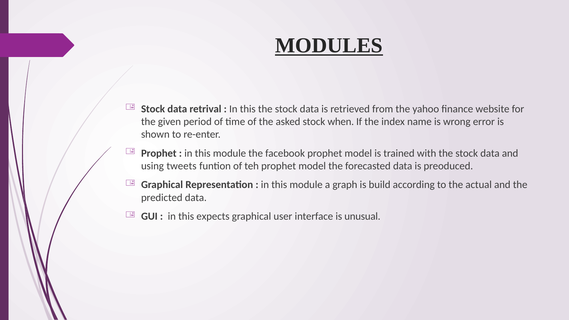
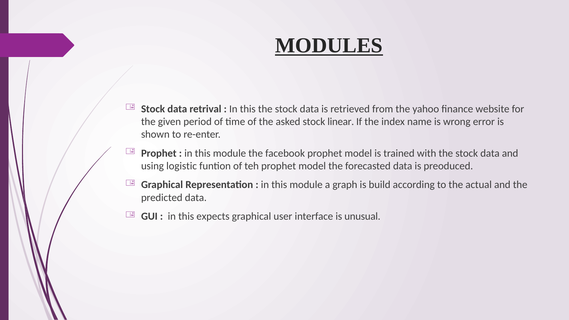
when: when -> linear
tweets: tweets -> logistic
